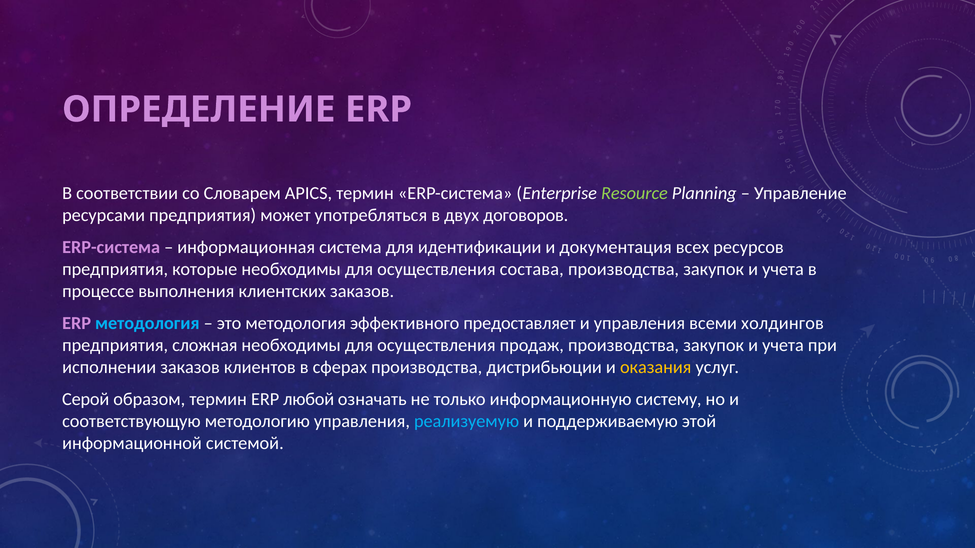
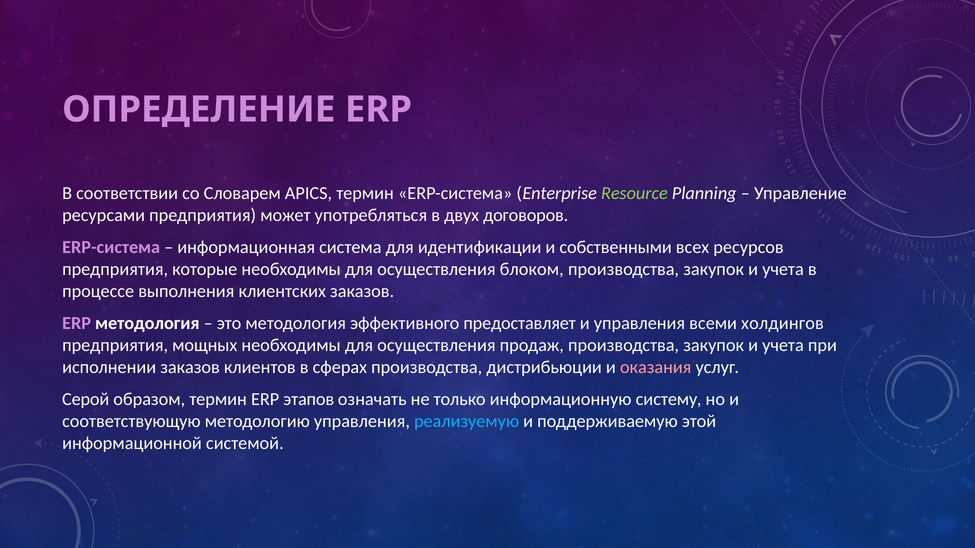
документация: документация -> собственными
состава: состава -> блоком
методология at (147, 324) colour: light blue -> white
сложная: сложная -> мощных
оказания colour: yellow -> pink
любой: любой -> этапов
